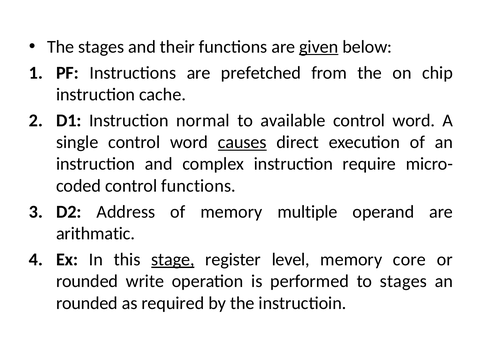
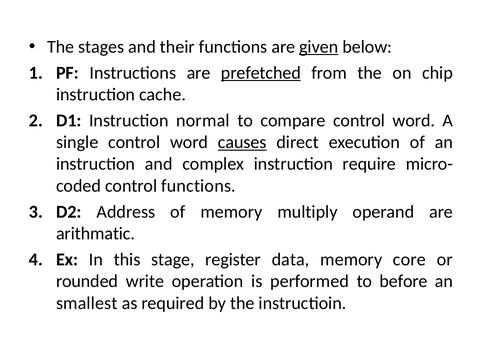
prefetched underline: none -> present
available: available -> compare
multiple: multiple -> multiply
stage underline: present -> none
level: level -> data
to stages: stages -> before
rounded at (87, 303): rounded -> smallest
